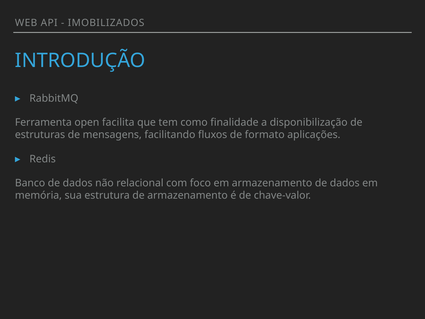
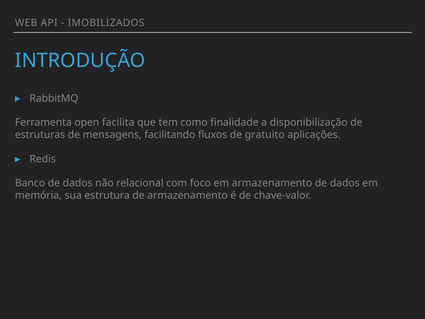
formato: formato -> gratuito
